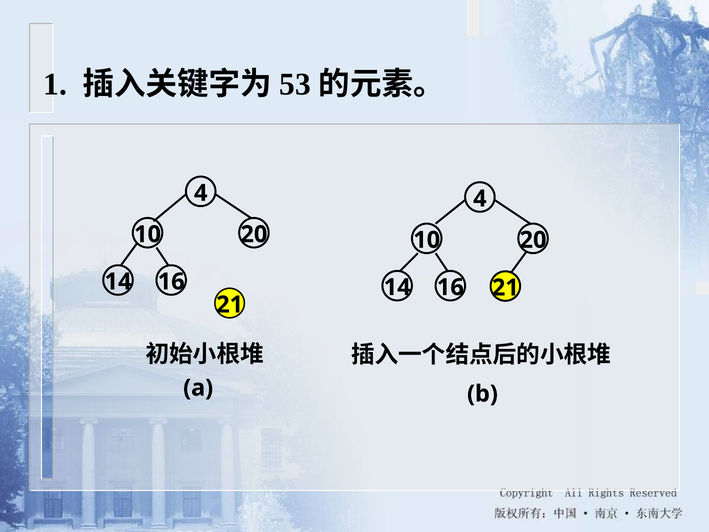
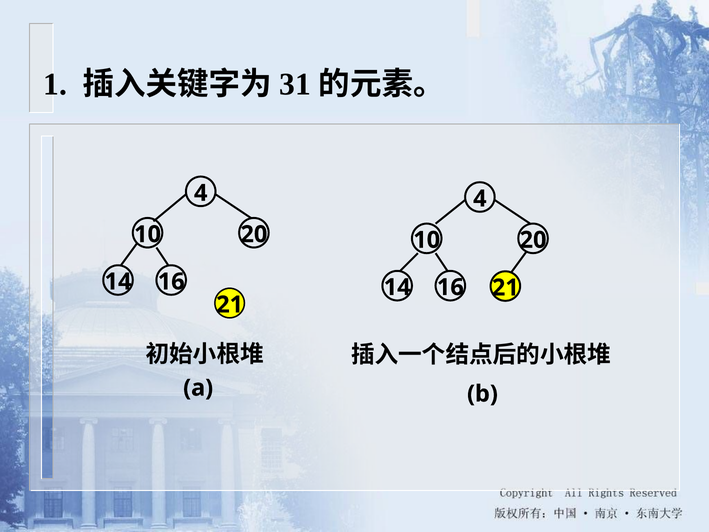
53: 53 -> 31
